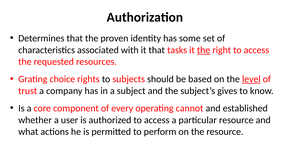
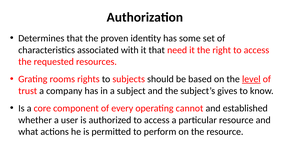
tasks: tasks -> need
the at (204, 50) underline: present -> none
choice: choice -> rooms
